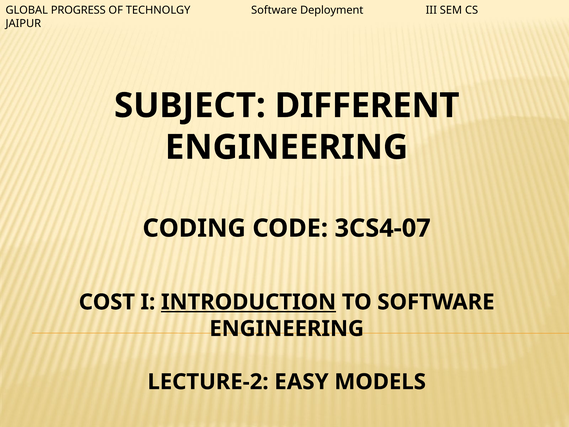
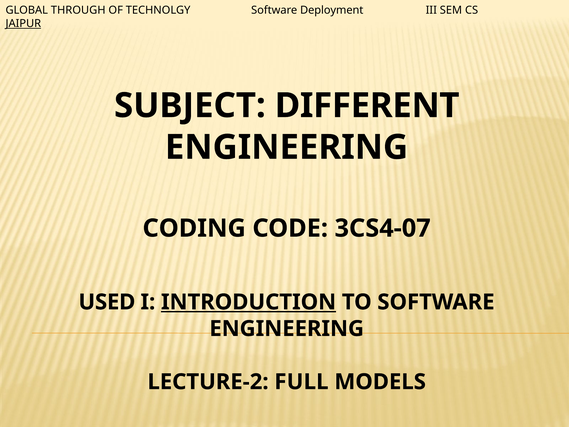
PROGRESS: PROGRESS -> THROUGH
JAIPUR underline: none -> present
COST: COST -> USED
EASY: EASY -> FULL
